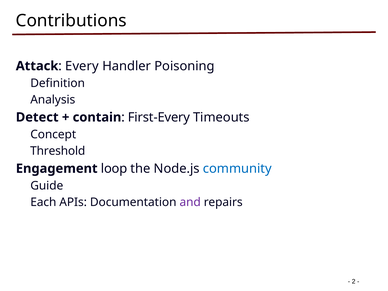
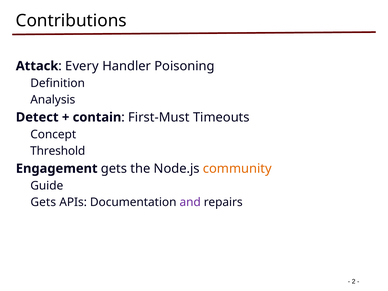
First-Every: First-Every -> First-Must
Engagement loop: loop -> gets
community colour: blue -> orange
Each at (43, 202): Each -> Gets
